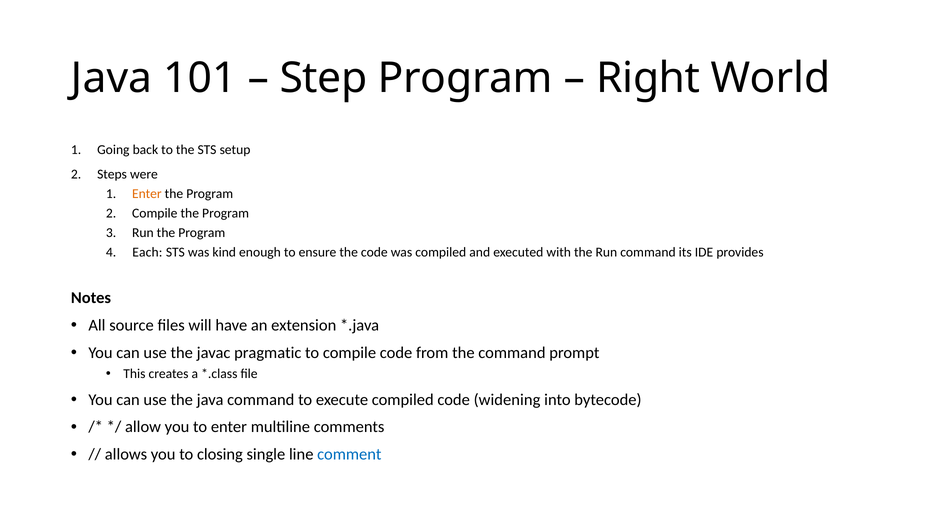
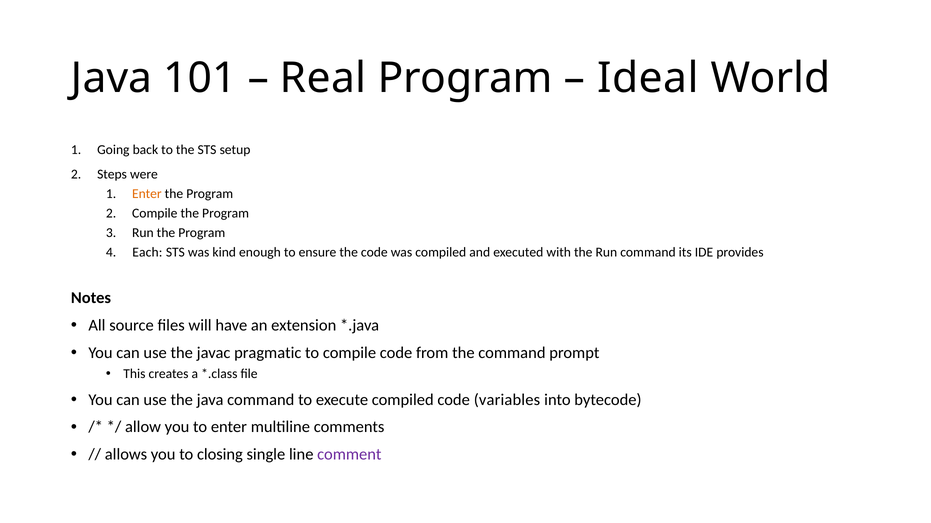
Step: Step -> Real
Right: Right -> Ideal
widening: widening -> variables
comment colour: blue -> purple
